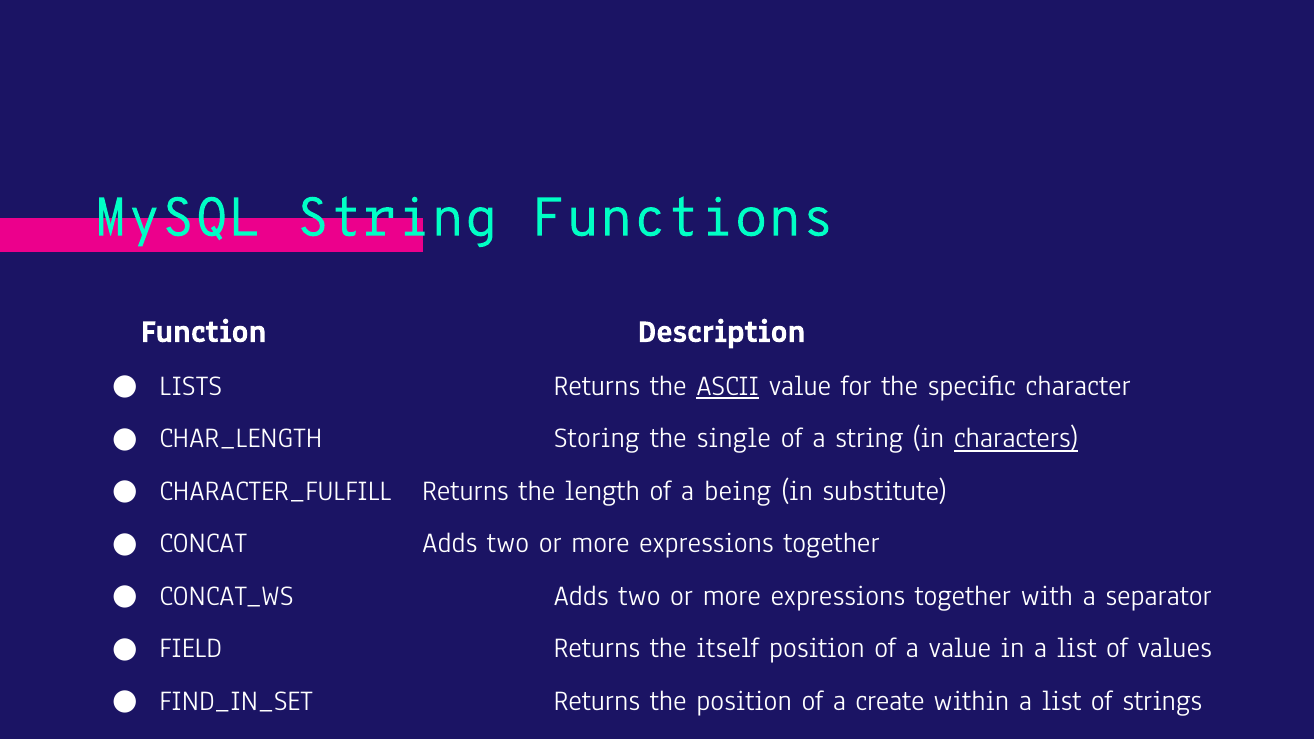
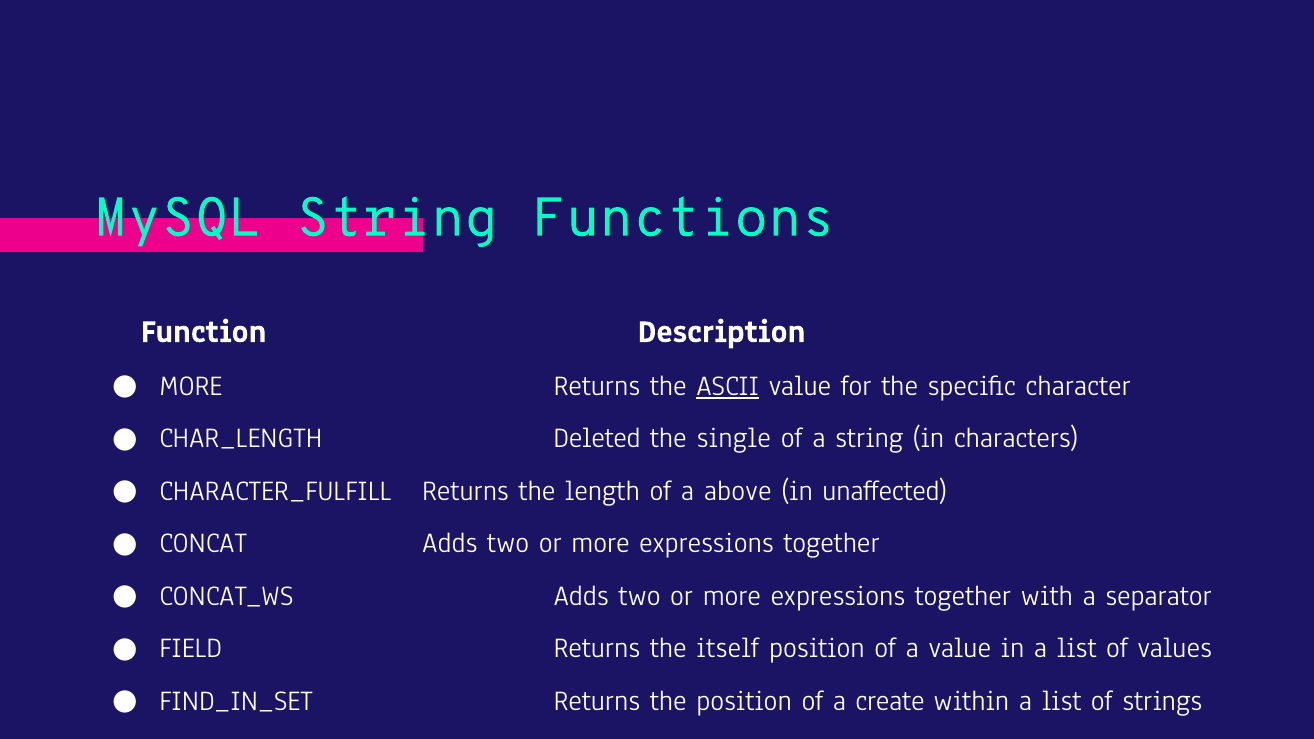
LISTS at (191, 386): LISTS -> MORE
Storing: Storing -> Deleted
characters underline: present -> none
being: being -> above
substitute: substitute -> unaffected
